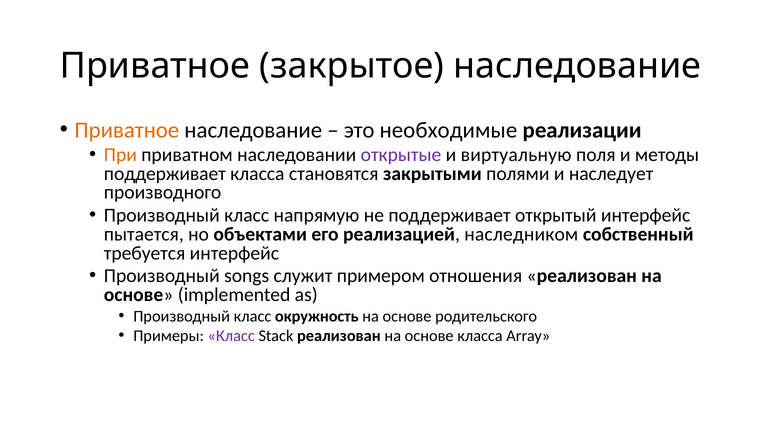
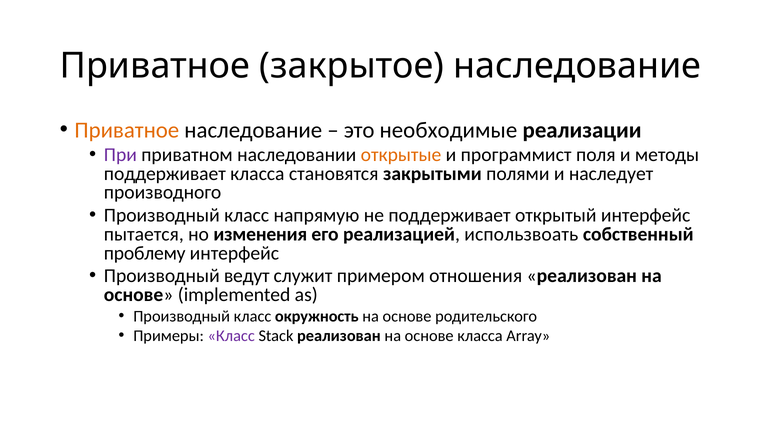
При colour: orange -> purple
открытые colour: purple -> orange
виртуальную: виртуальную -> программист
объектами: объектами -> изменения
наследником: наследником -> использвоать
требуется: требуется -> проблему
songs: songs -> ведут
